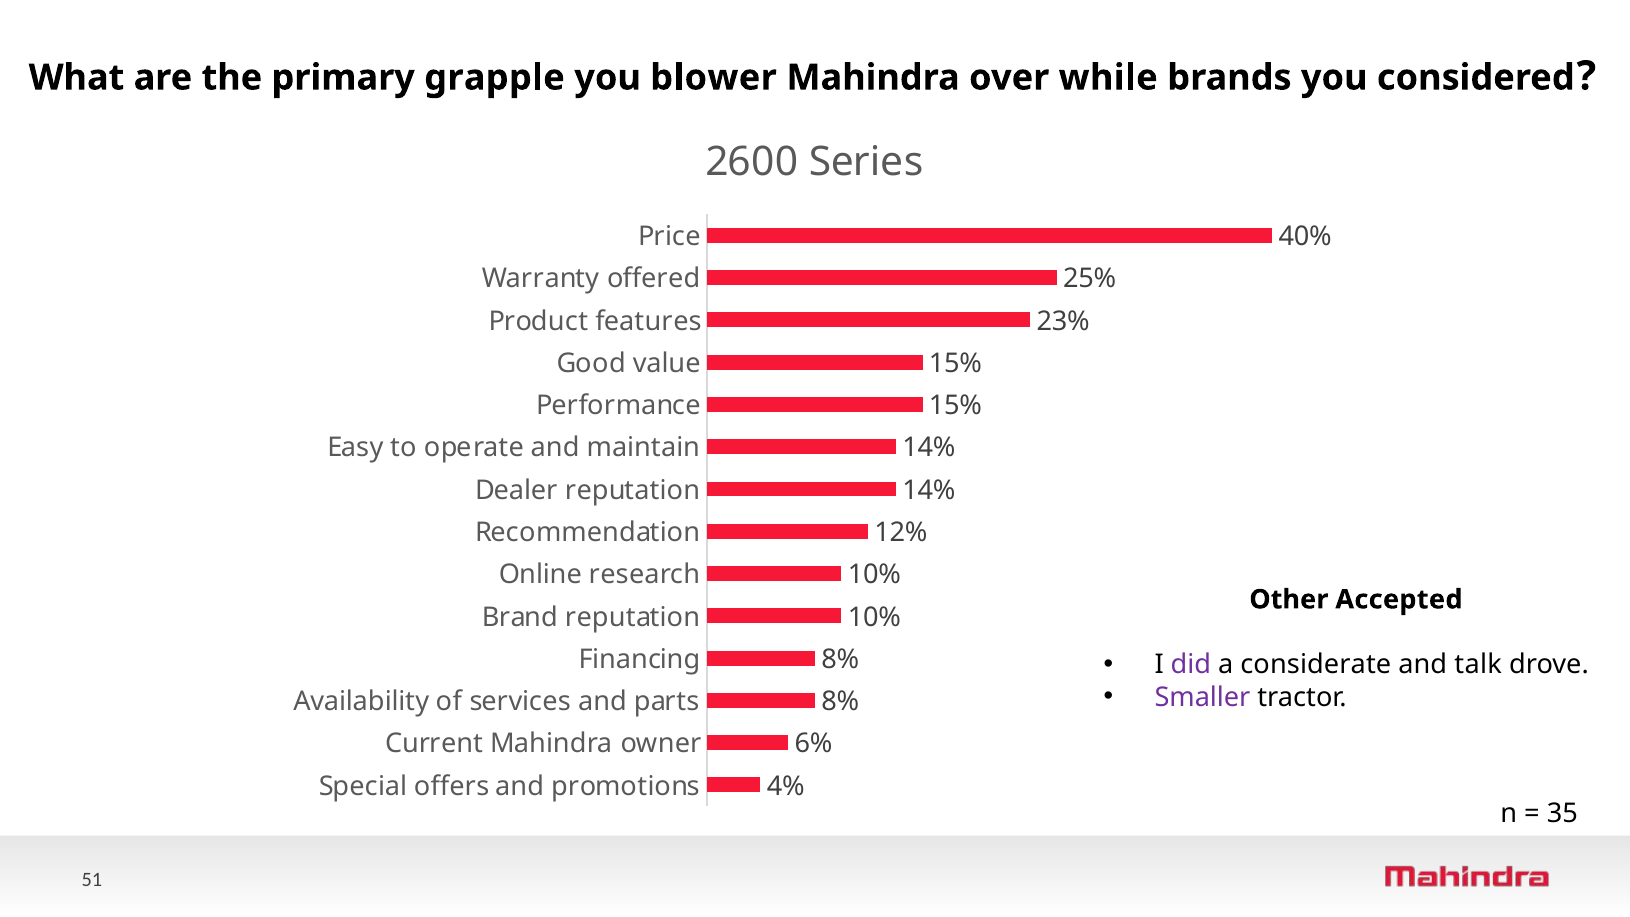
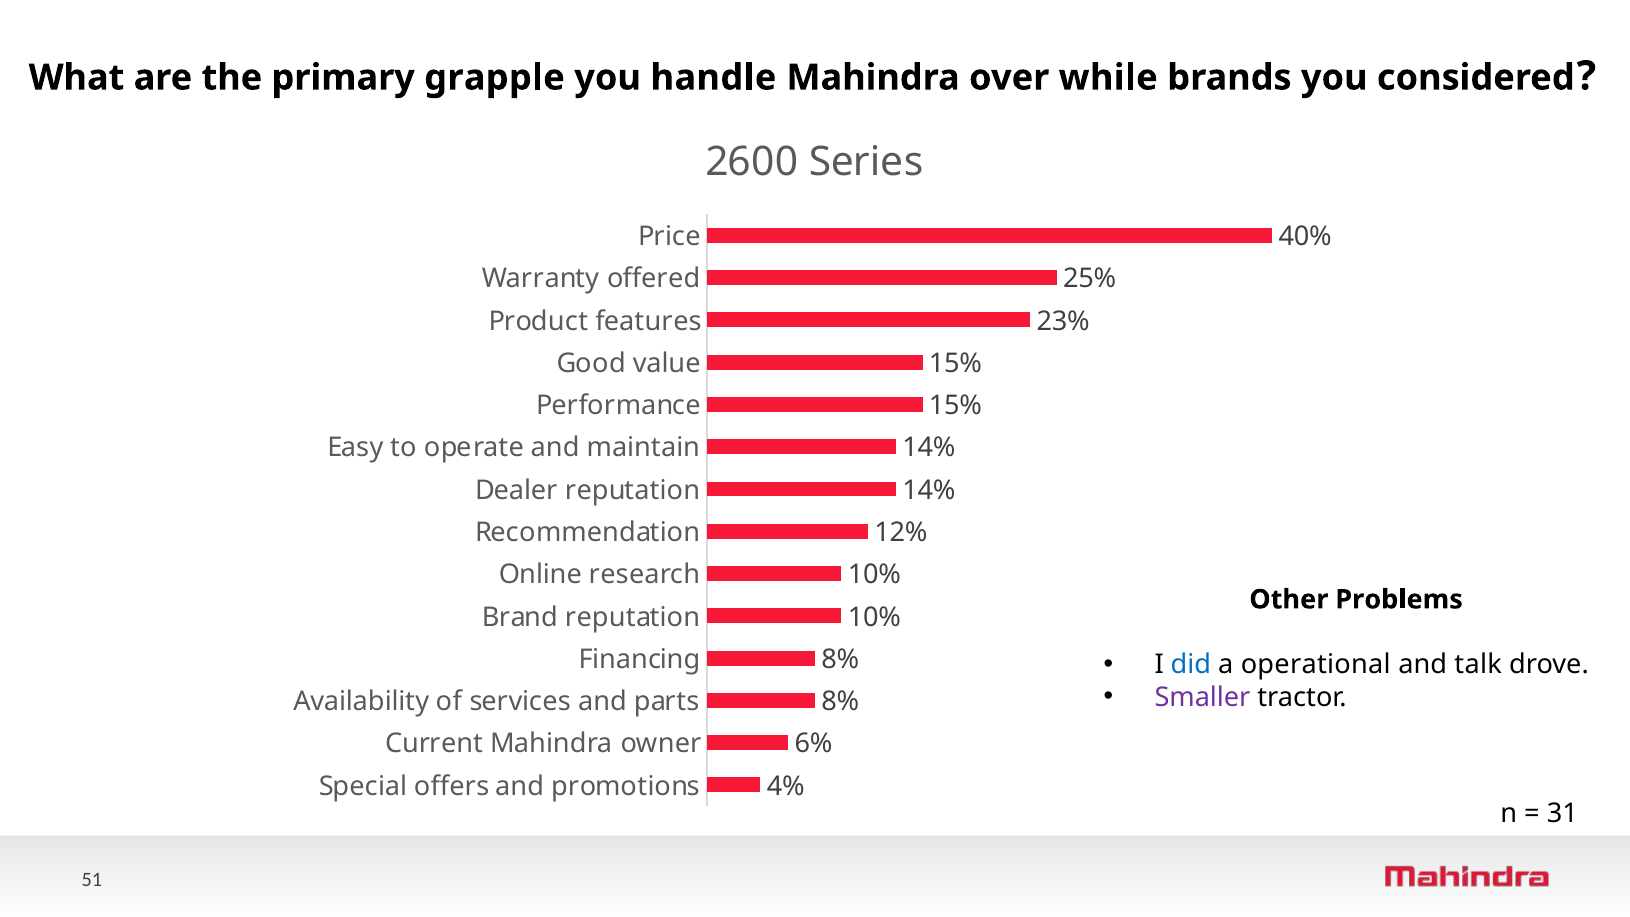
blower: blower -> handle
Accepted: Accepted -> Problems
did colour: purple -> blue
considerate: considerate -> operational
35: 35 -> 31
